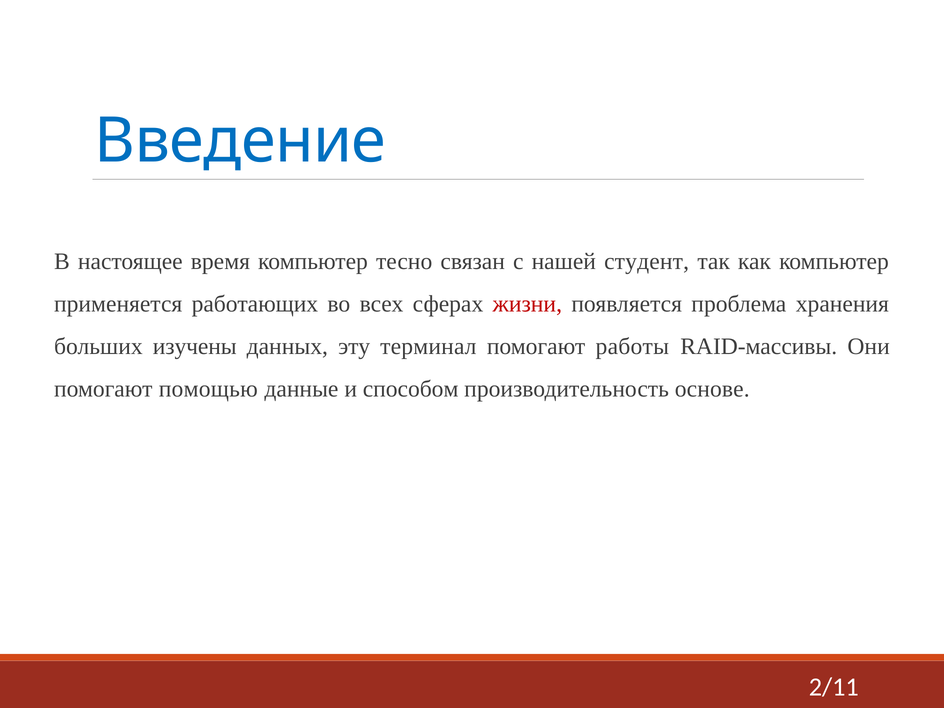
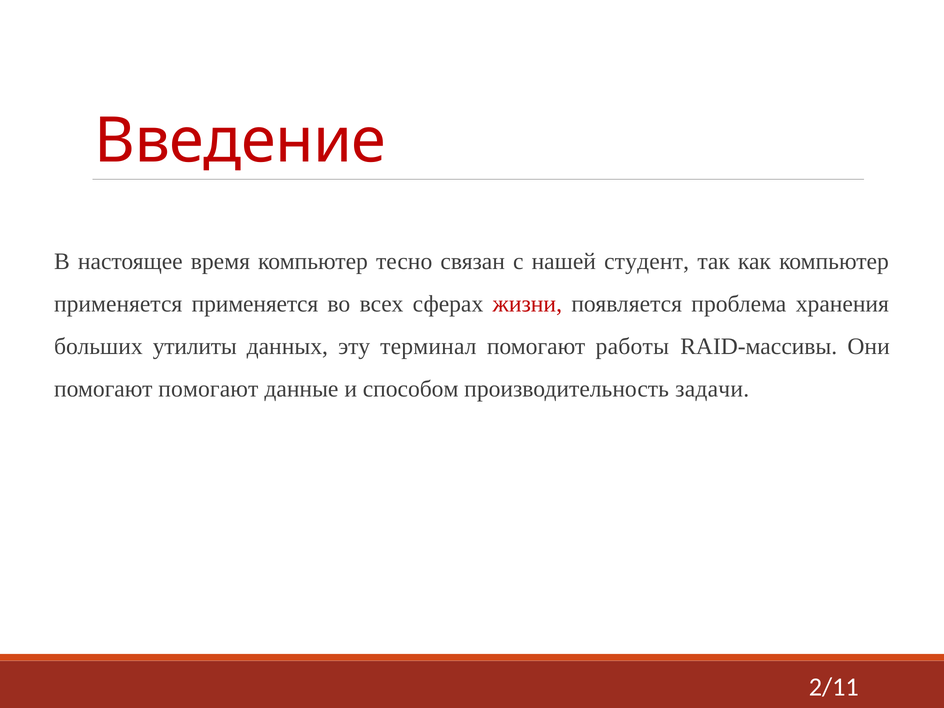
Введение colour: blue -> red
применяется работающих: работающих -> применяется
изучены: изучены -> утилиты
помогают помощью: помощью -> помогают
основе: основе -> задачи
